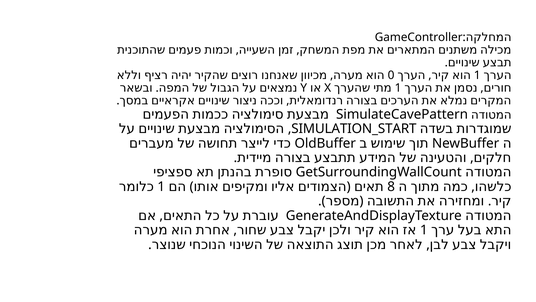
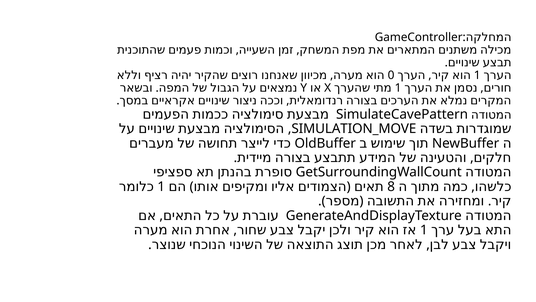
SIMULATION_START: SIMULATION_START -> SIMULATION_MOVE
